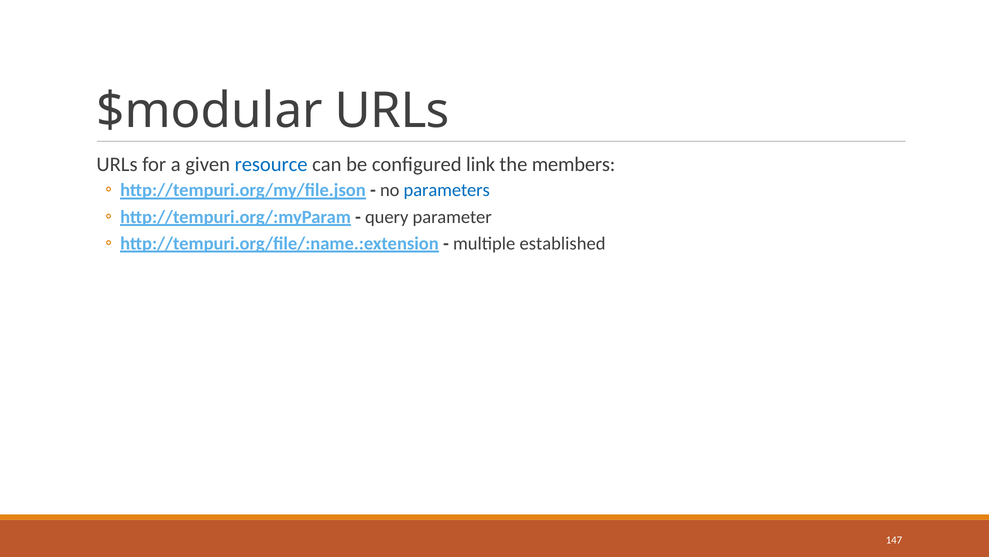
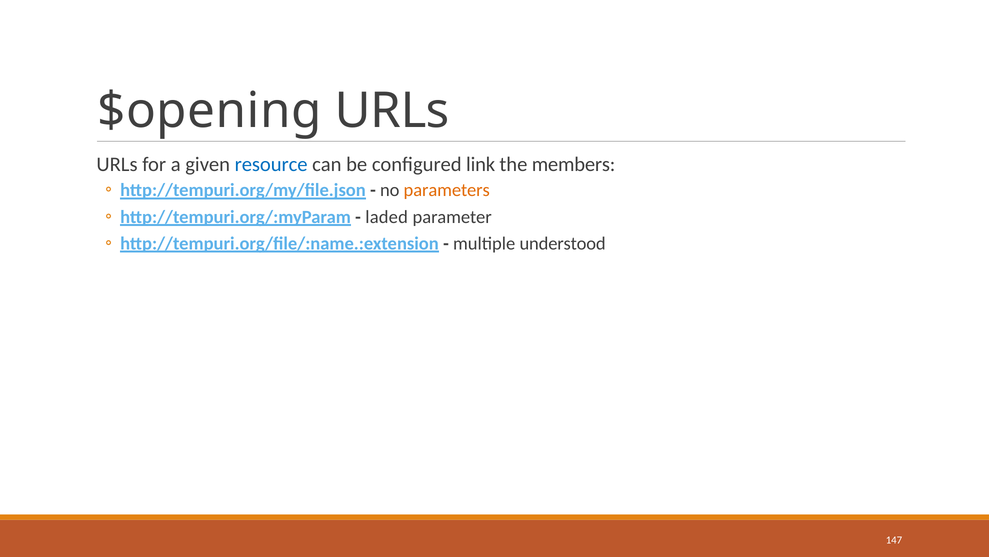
$modular: $modular -> $opening
parameters colour: blue -> orange
query: query -> laded
established: established -> understood
